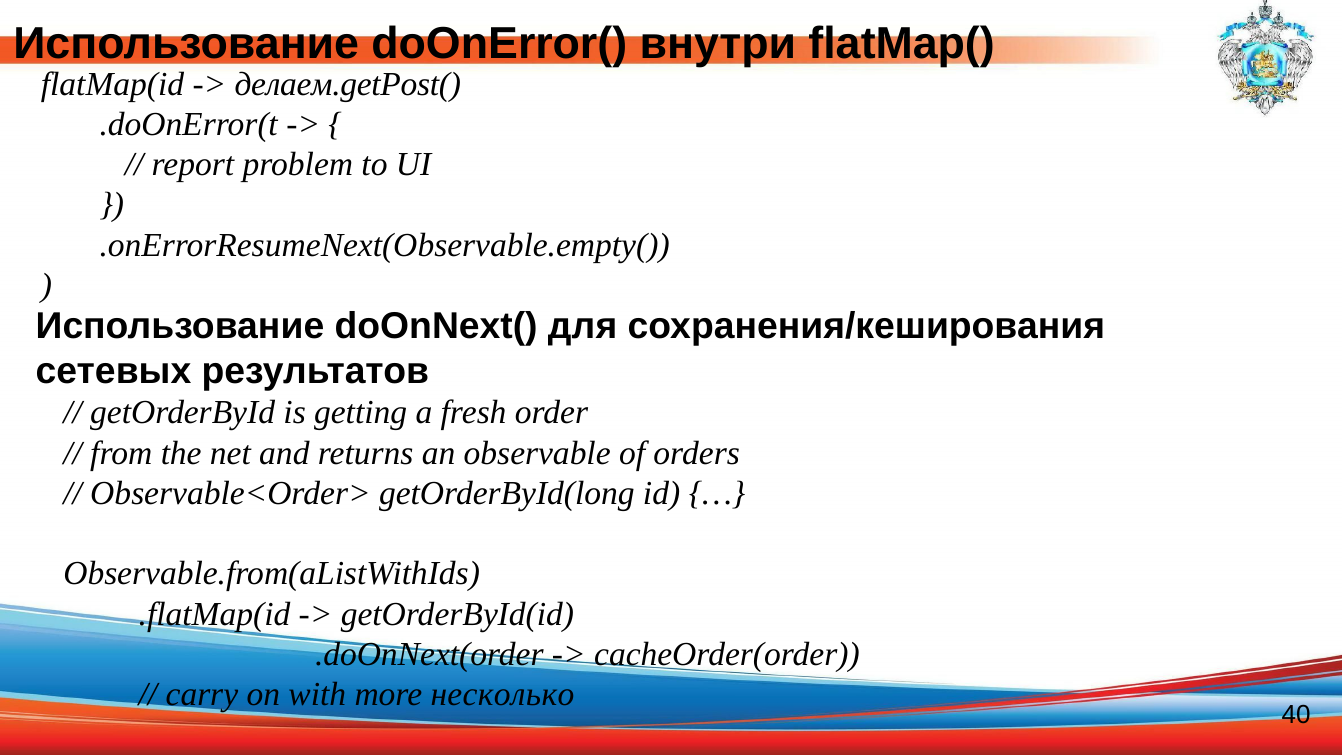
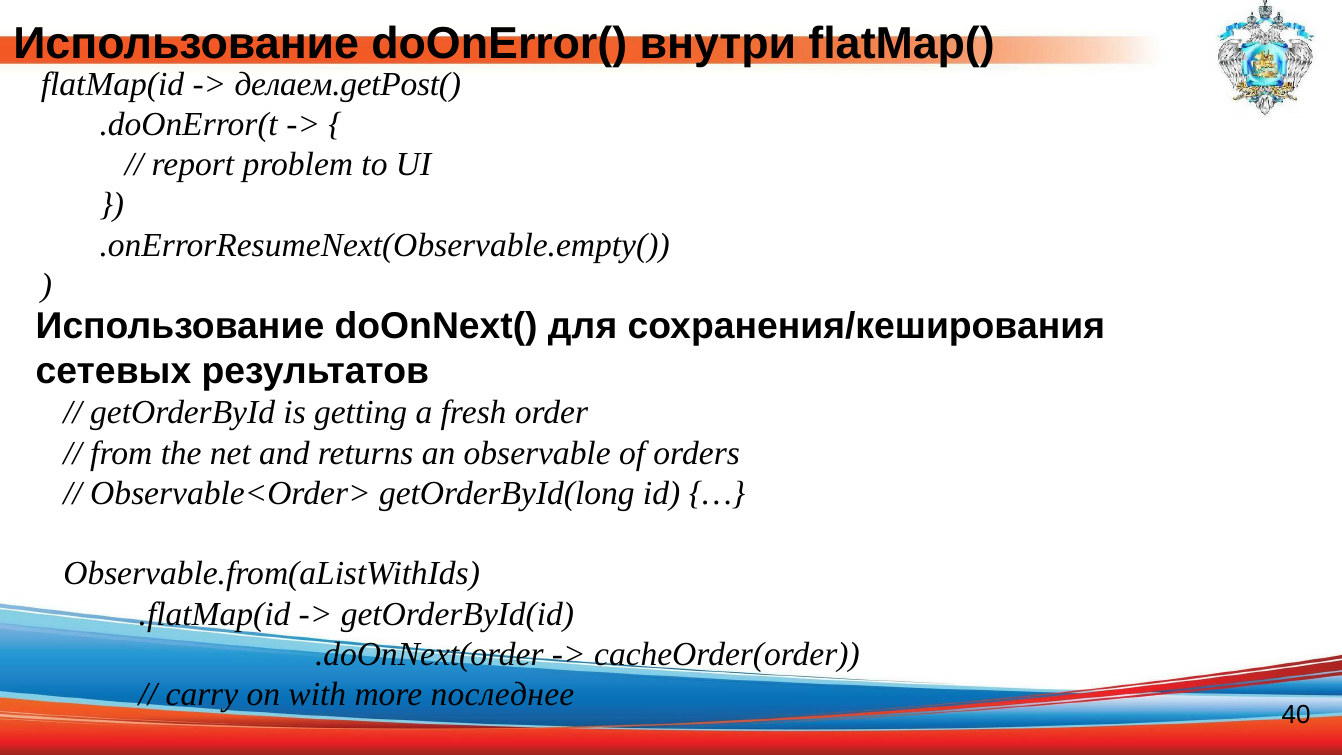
несколько: несколько -> последнее
